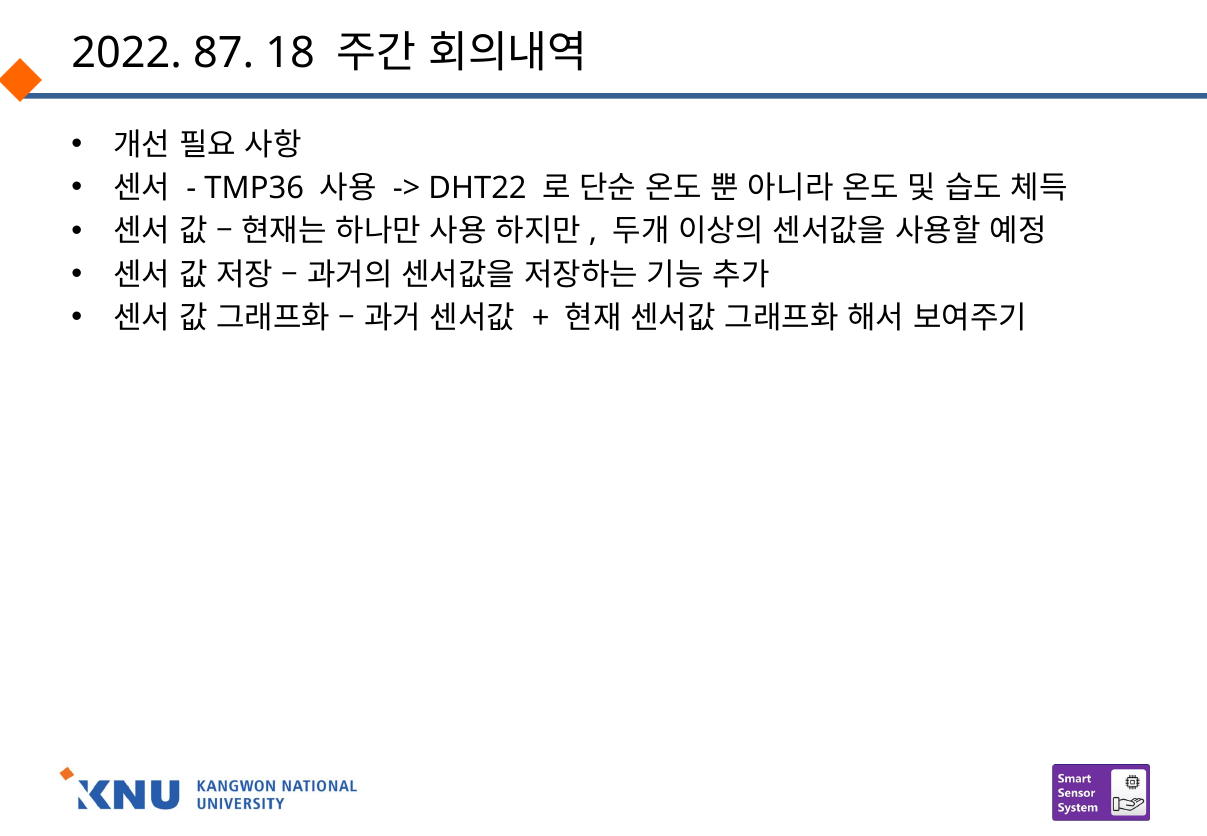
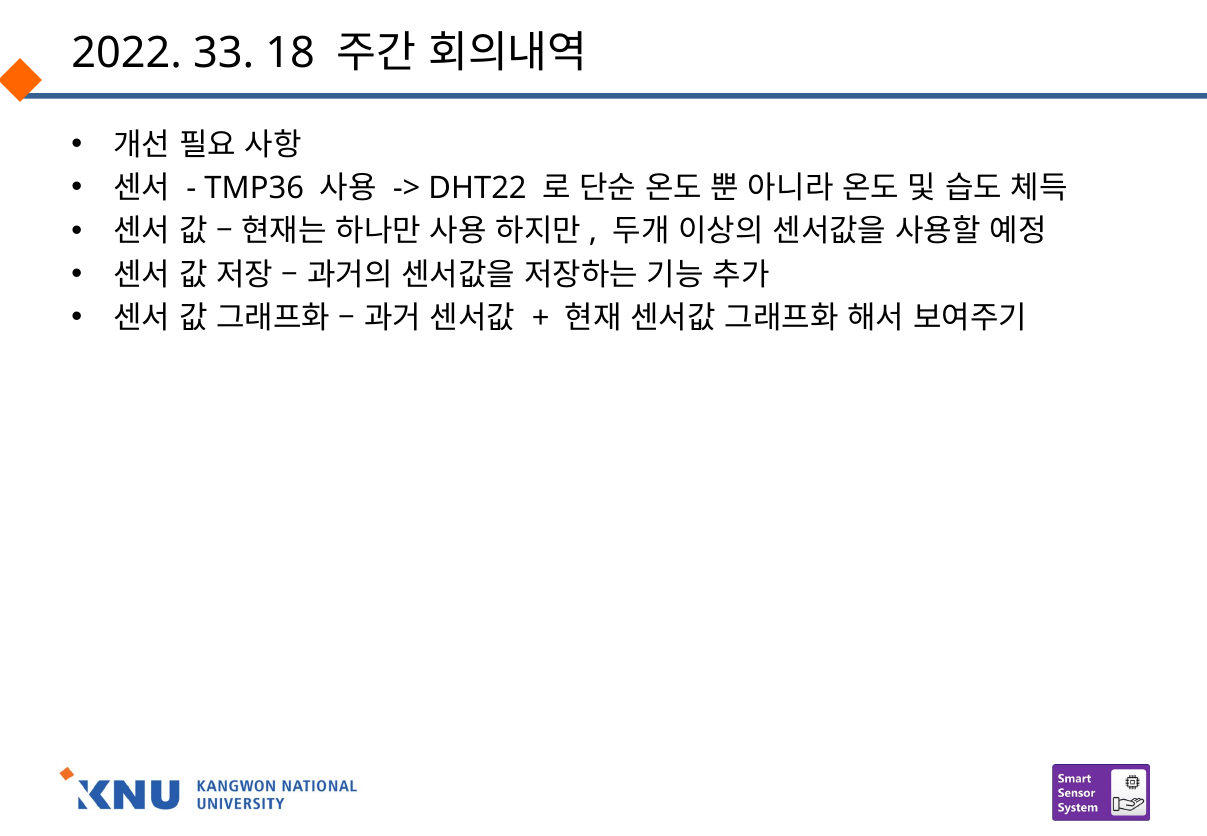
87: 87 -> 33
